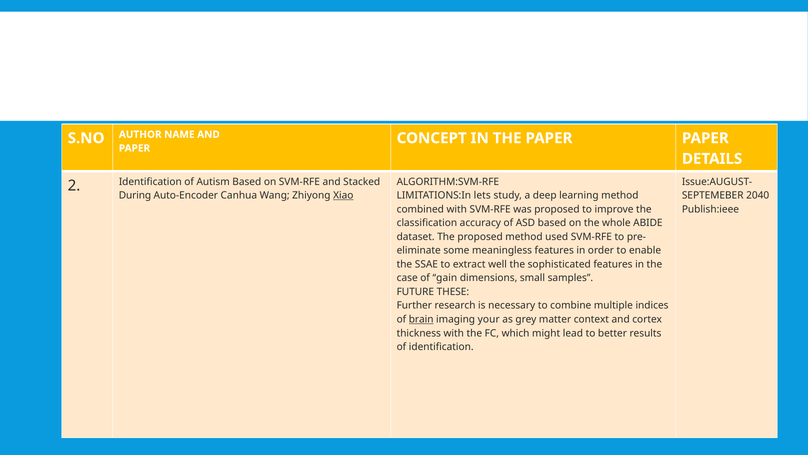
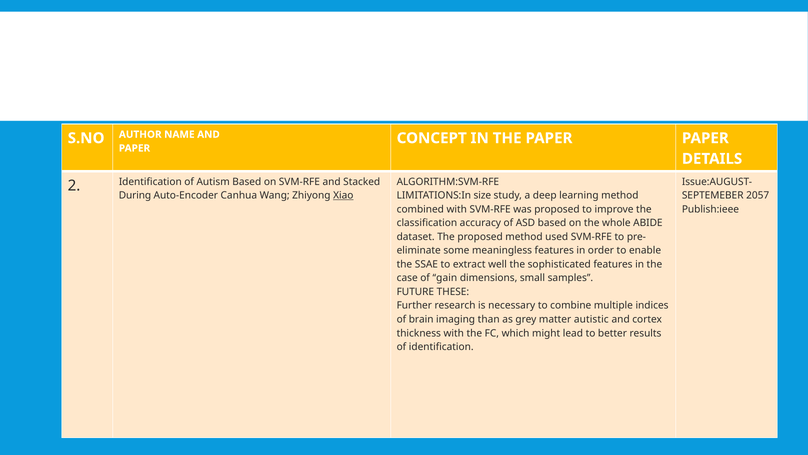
lets: lets -> size
2040: 2040 -> 2057
brain underline: present -> none
your: your -> than
context: context -> autistic
